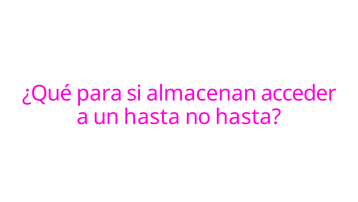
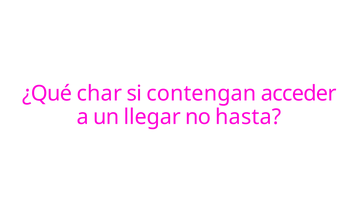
para: para -> char
almacenan: almacenan -> contengan
un hasta: hasta -> llegar
